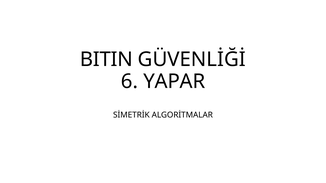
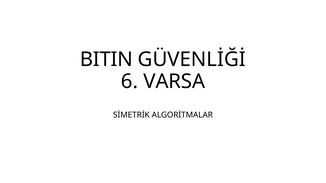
YAPAR: YAPAR -> VARSA
